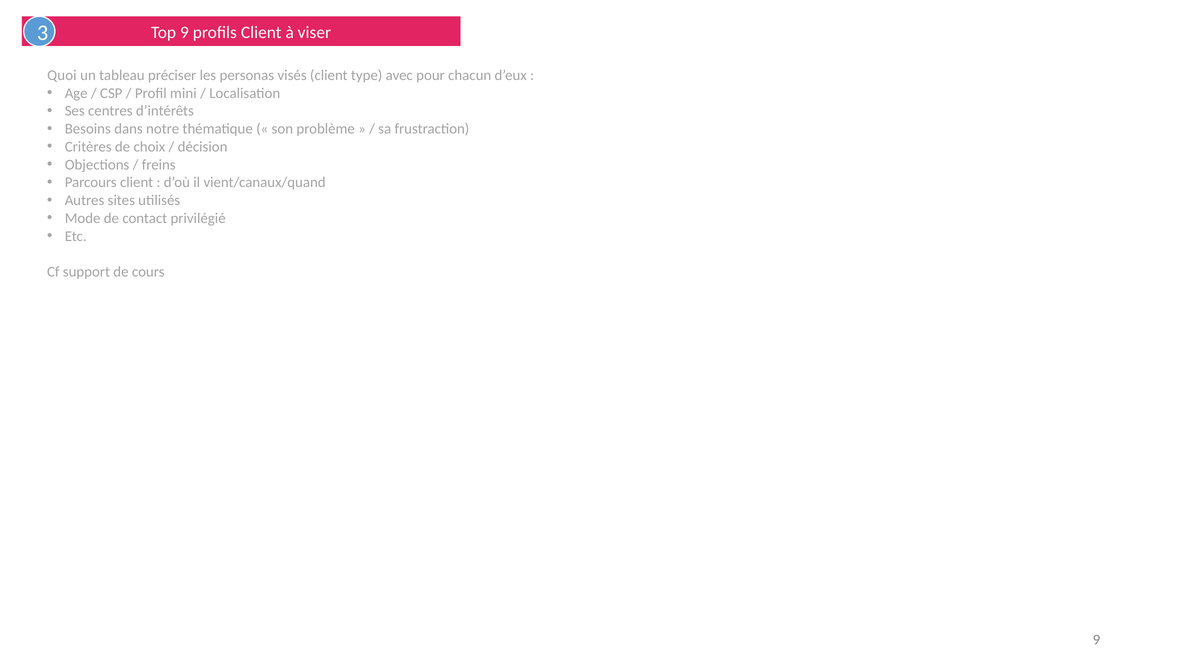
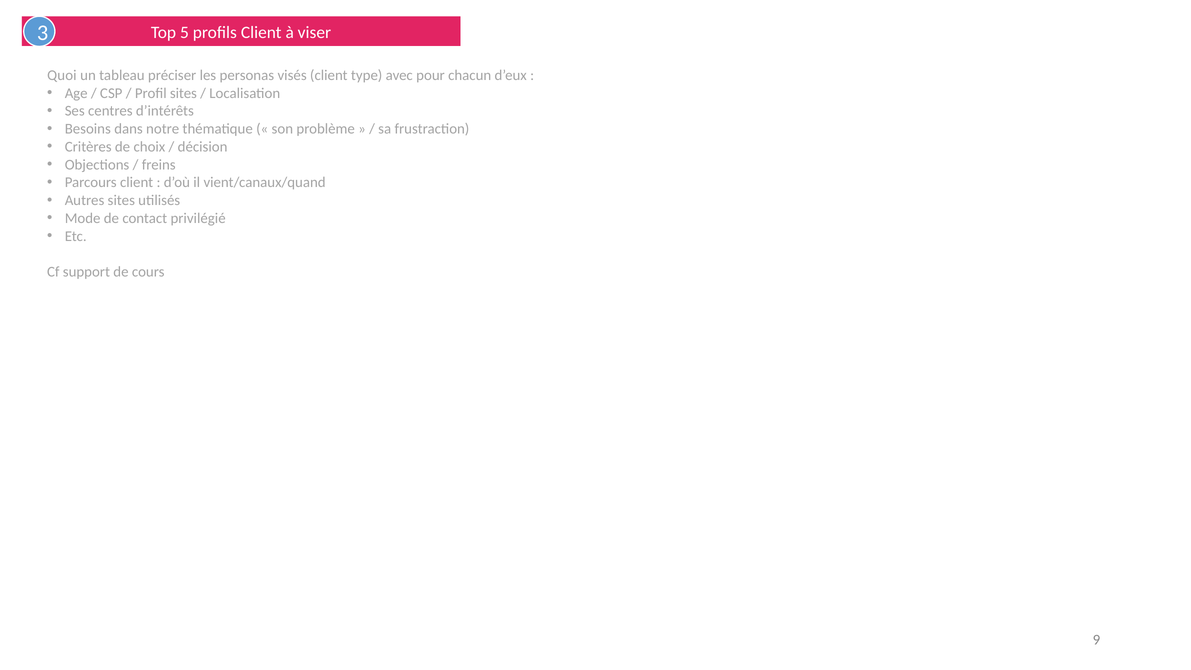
Top 9: 9 -> 5
Profil mini: mini -> sites
